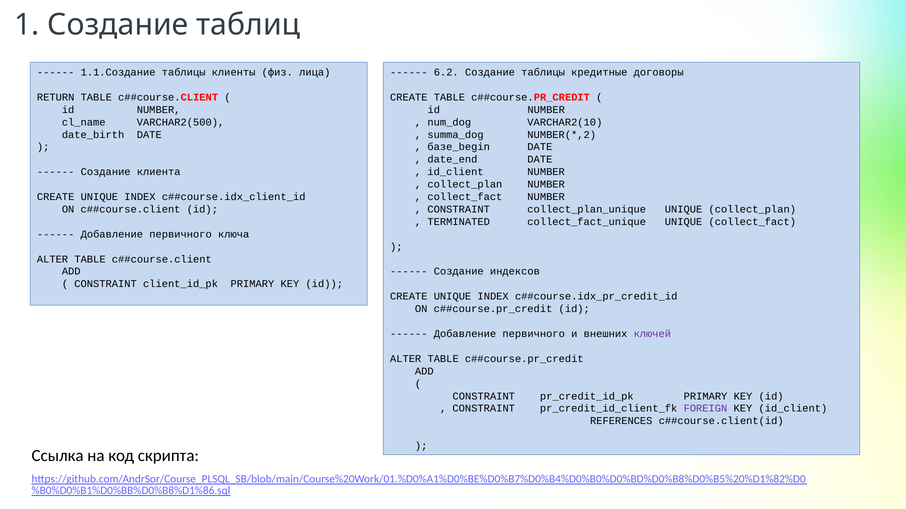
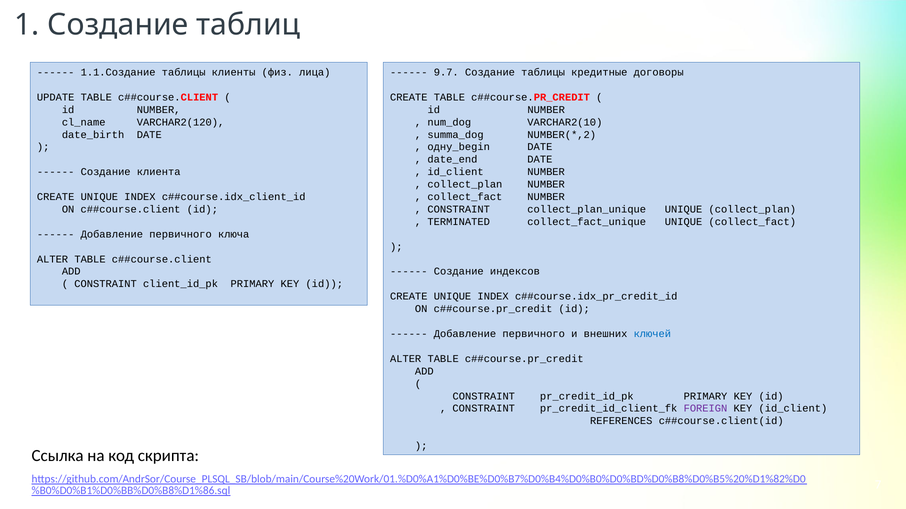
6.2: 6.2 -> 9.7
RETURN: RETURN -> UPDATE
VARCHAR2(500: VARCHAR2(500 -> VARCHAR2(120
базе_begin: базе_begin -> одну_begin
ключей colour: purple -> blue
